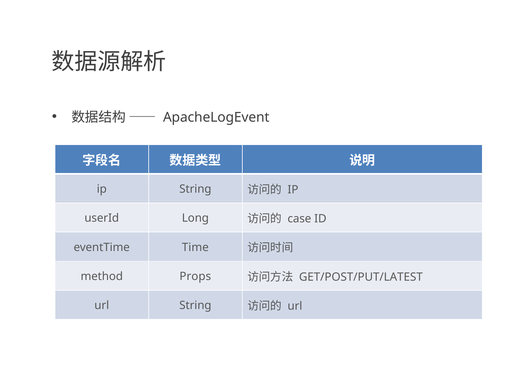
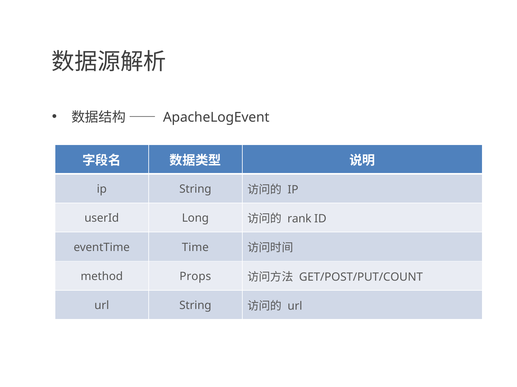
case: case -> rank
GET/POST/PUT/LATEST: GET/POST/PUT/LATEST -> GET/POST/PUT/COUNT
